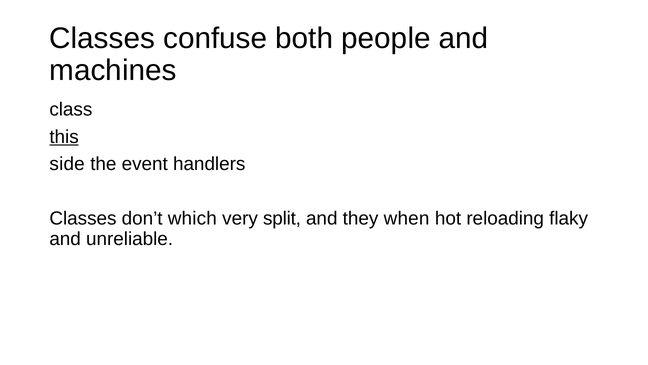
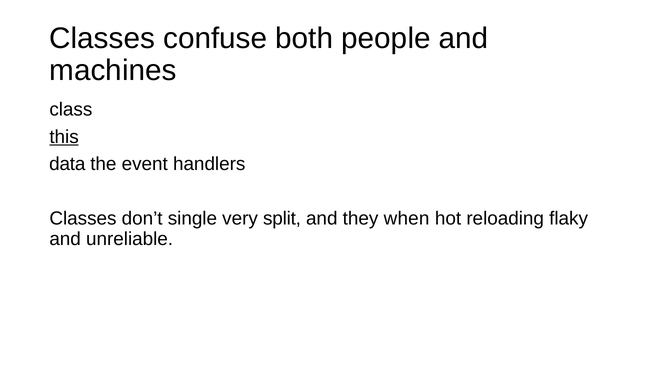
side: side -> data
which: which -> single
